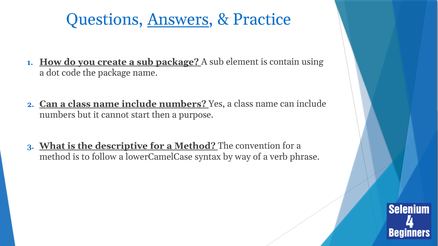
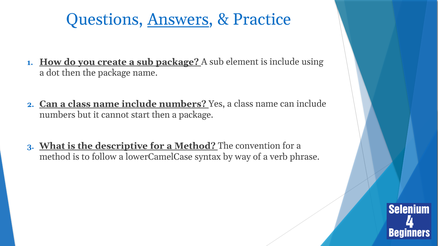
is contain: contain -> include
dot code: code -> then
a purpose: purpose -> package
